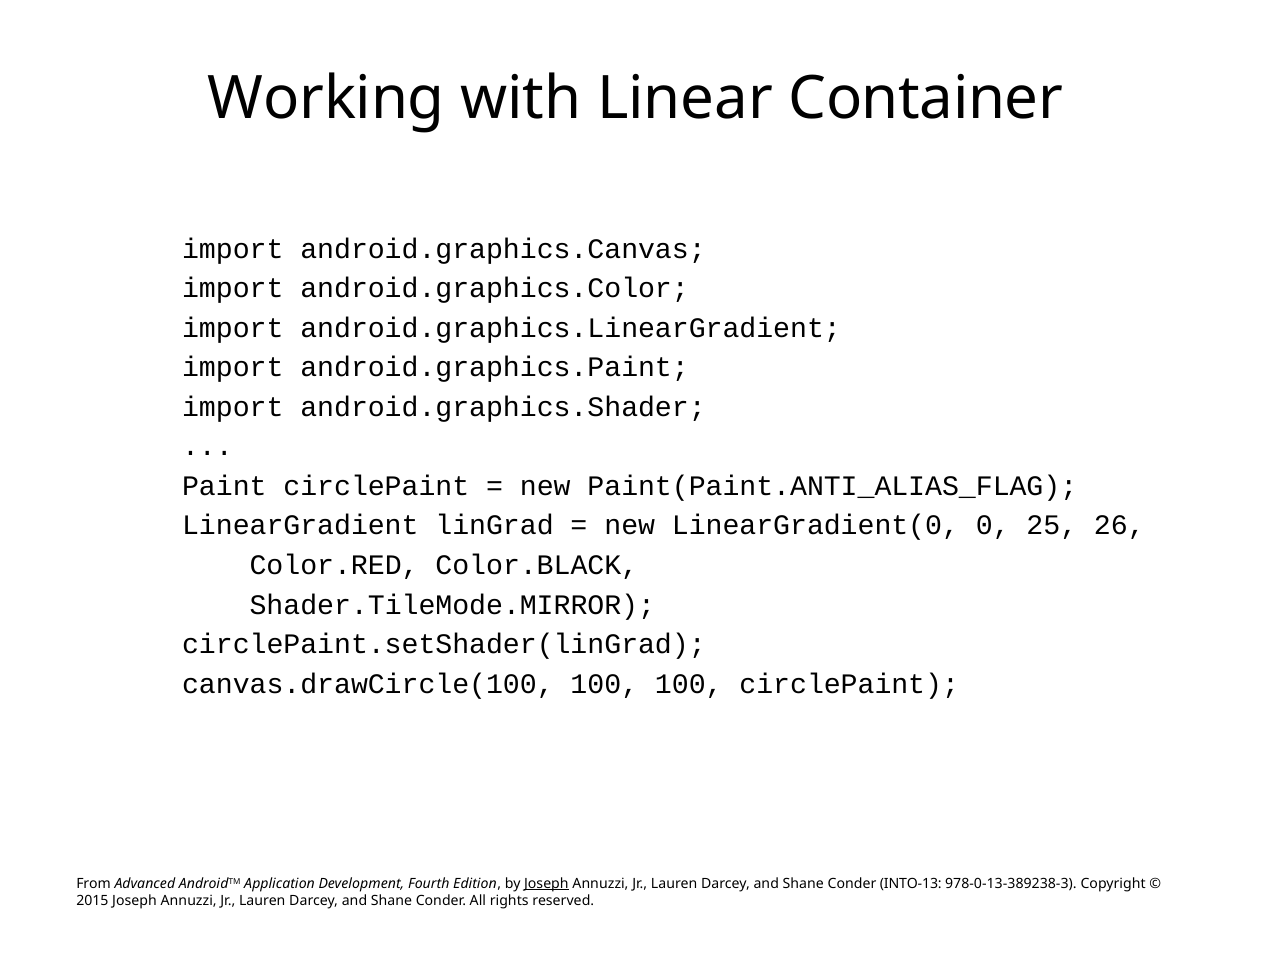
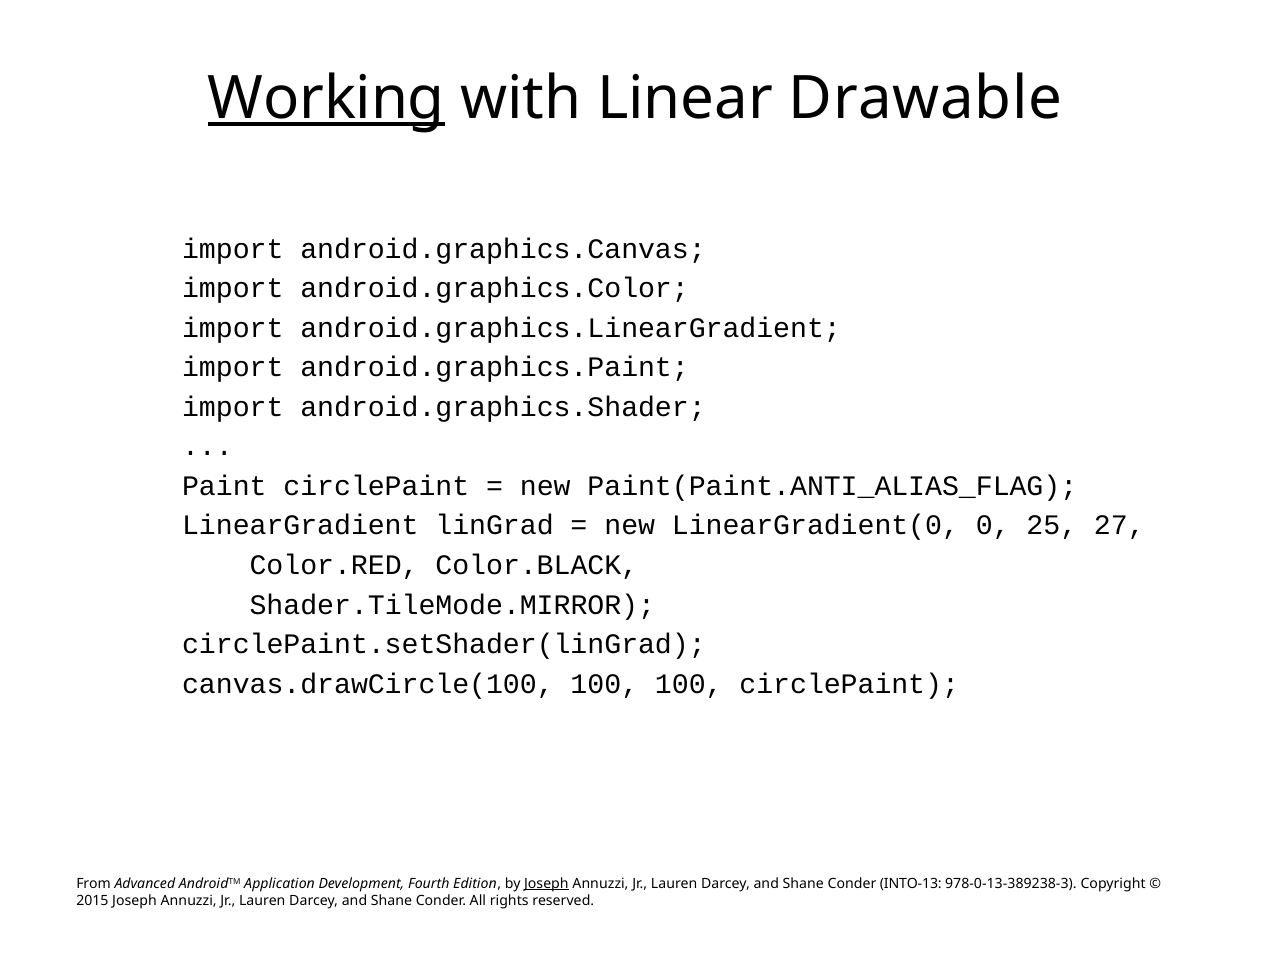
Working underline: none -> present
Container: Container -> Drawable
26: 26 -> 27
